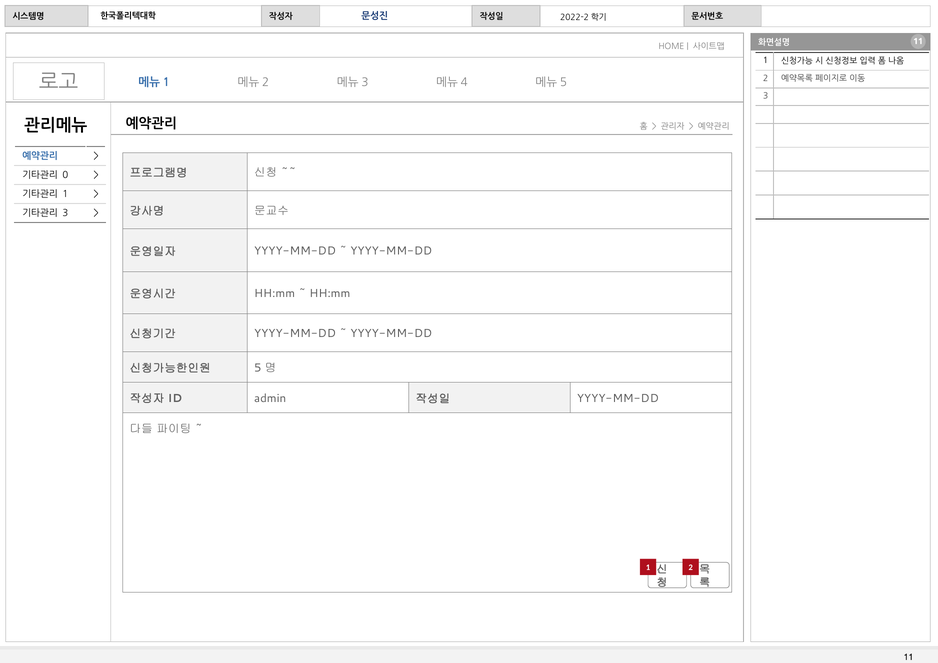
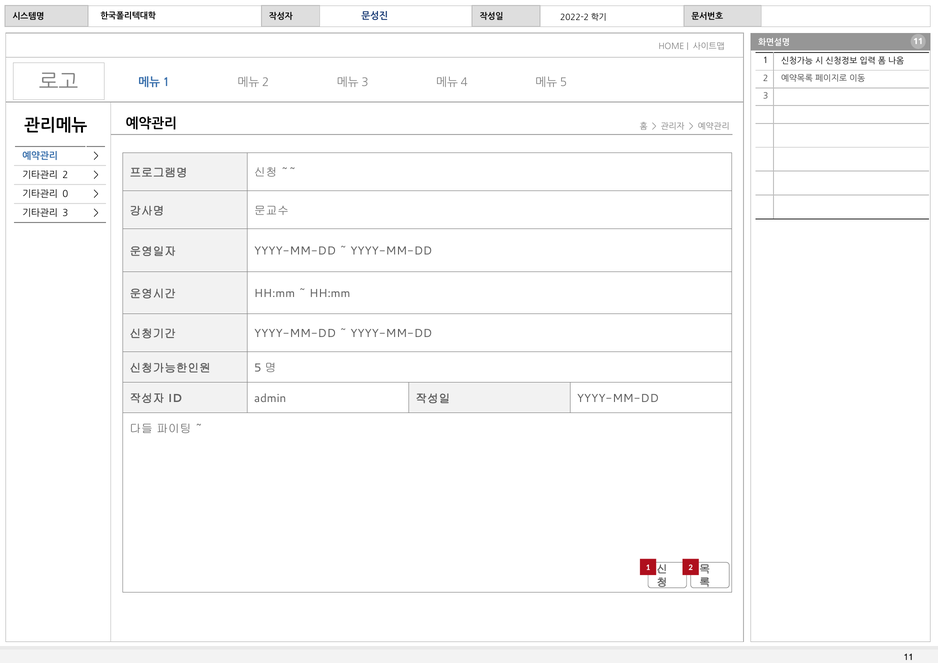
0 at (65, 175): 0 -> 2
1 at (65, 194): 1 -> 0
